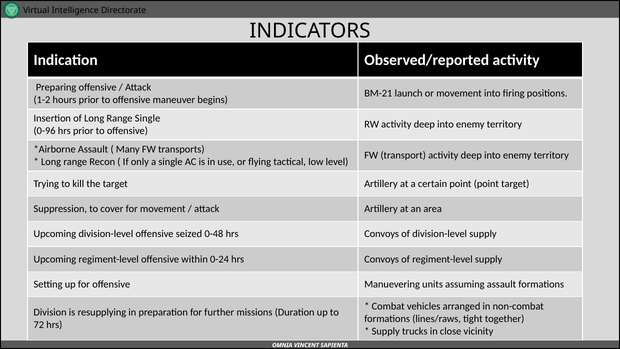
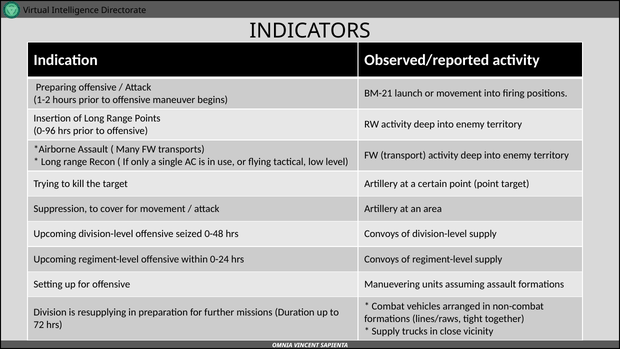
Range Single: Single -> Points
